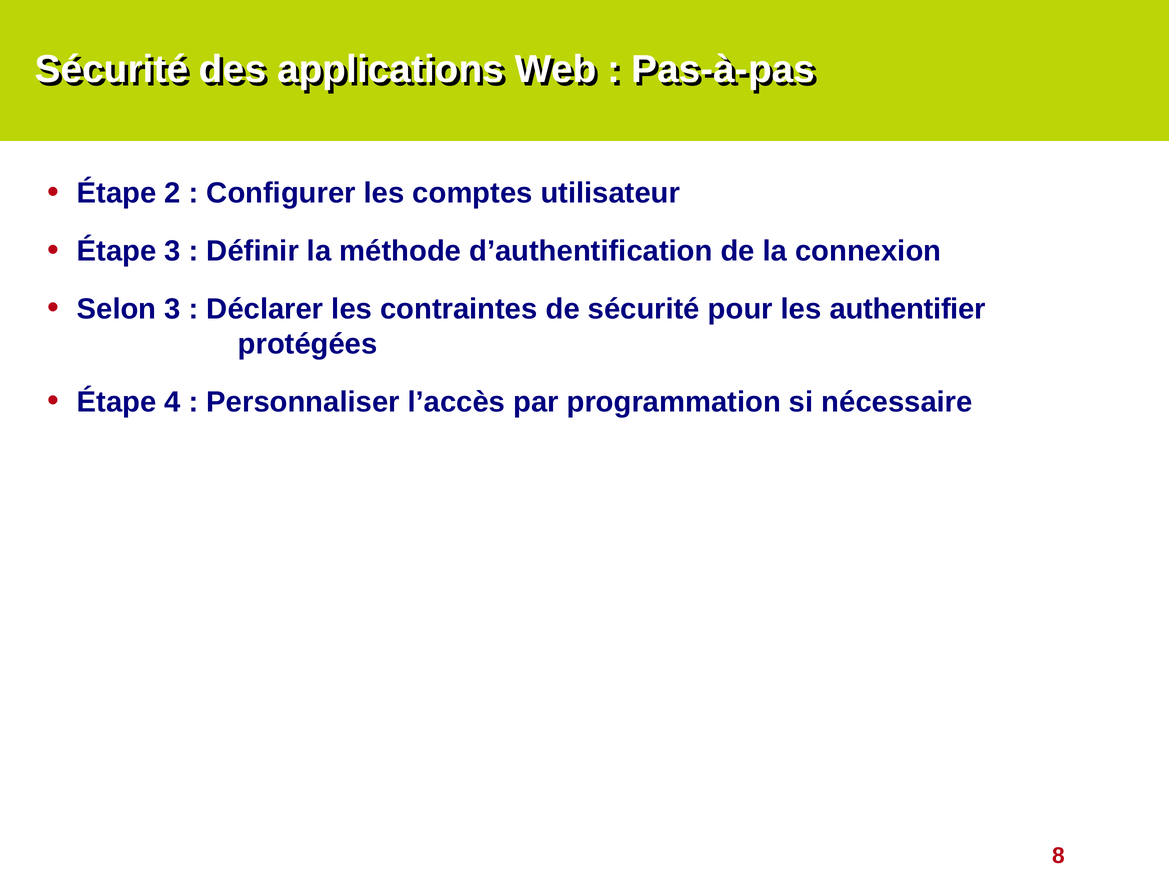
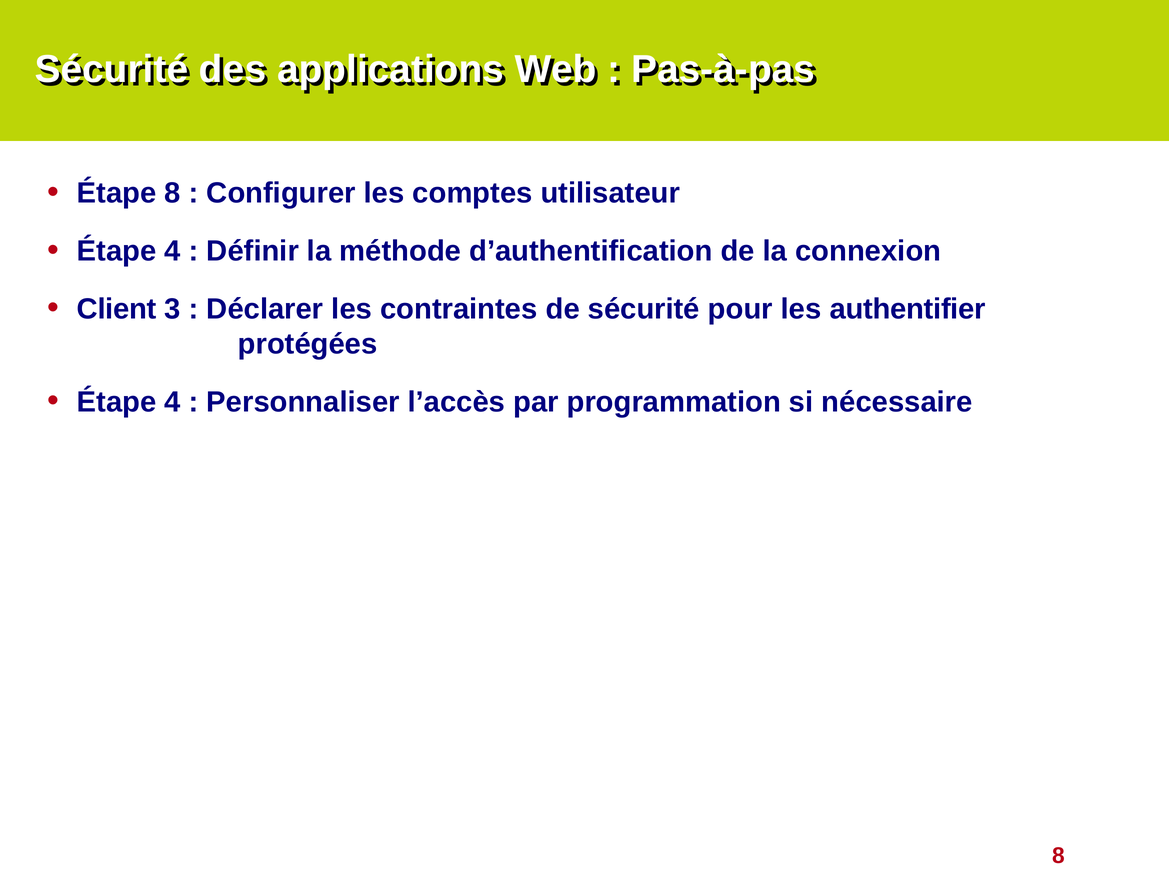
Étape 2: 2 -> 8
3 at (173, 251): 3 -> 4
Selon: Selon -> Client
